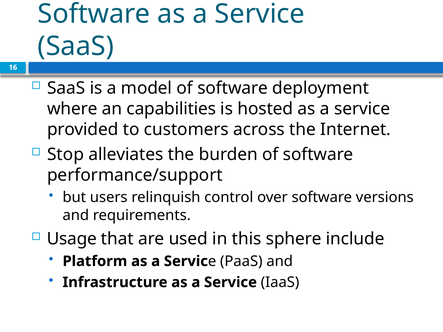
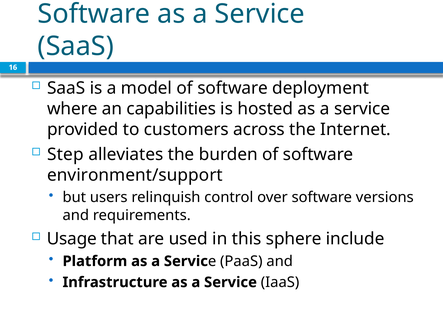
Stop: Stop -> Step
performance/support: performance/support -> environment/support
